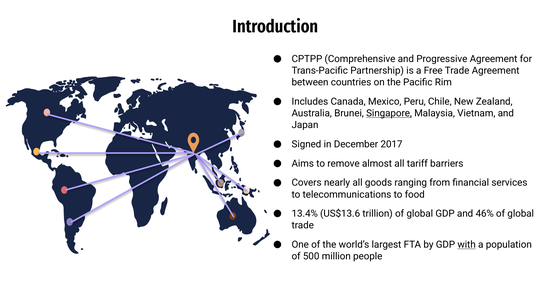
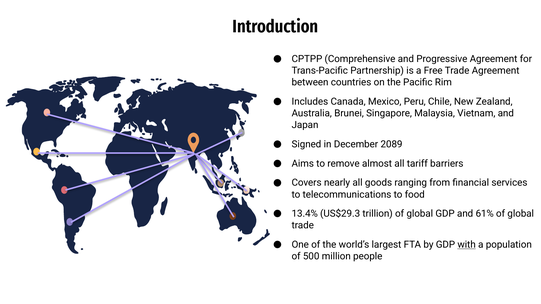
Singapore underline: present -> none
2017: 2017 -> 2089
US$13.6: US$13.6 -> US$29.3
46%: 46% -> 61%
